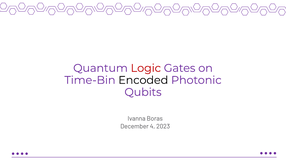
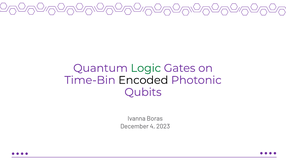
Logic colour: red -> green
